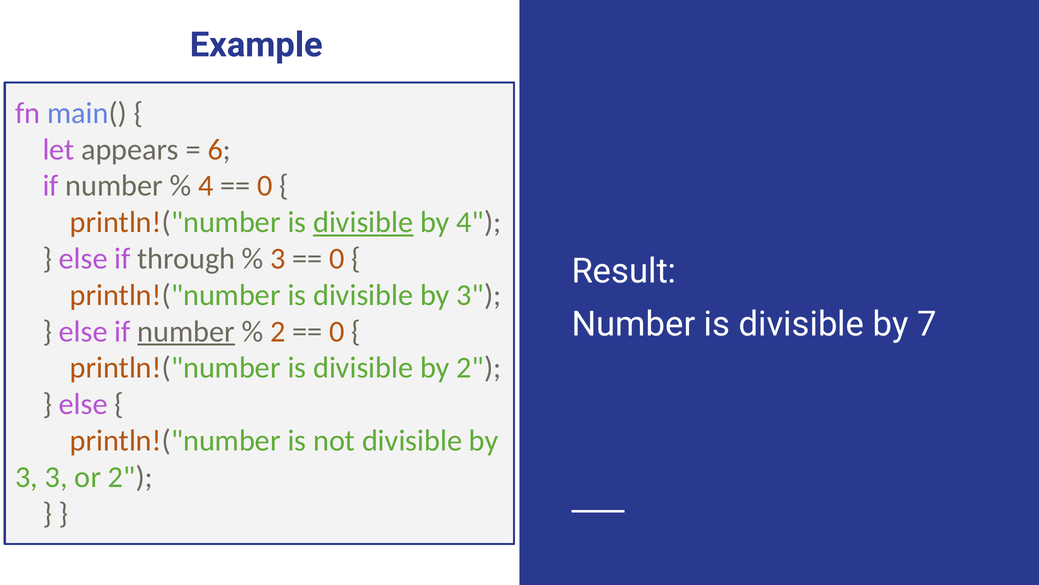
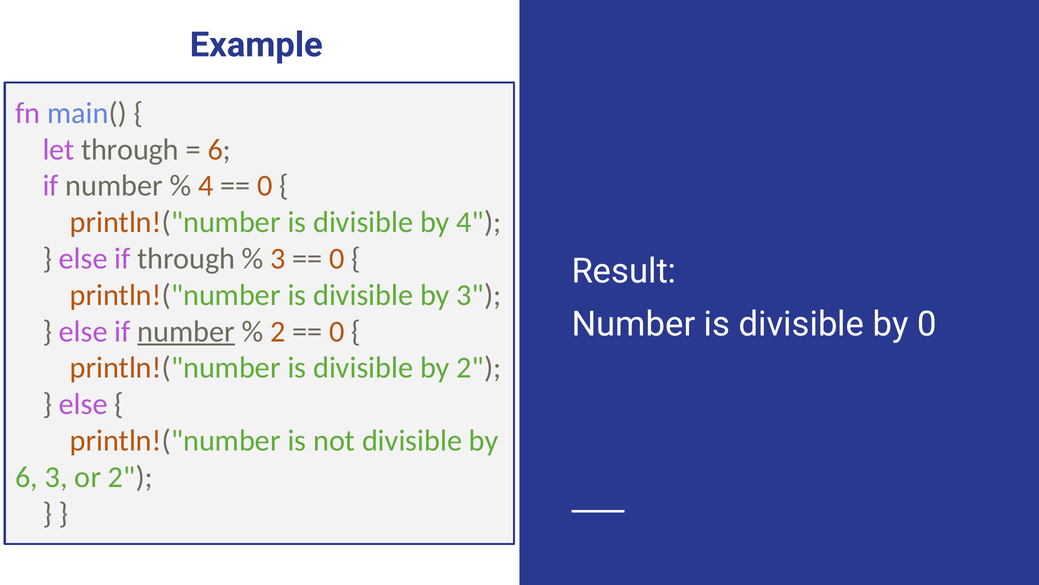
let appears: appears -> through
divisible at (363, 222) underline: present -> none
by 7: 7 -> 0
3 at (27, 477): 3 -> 6
